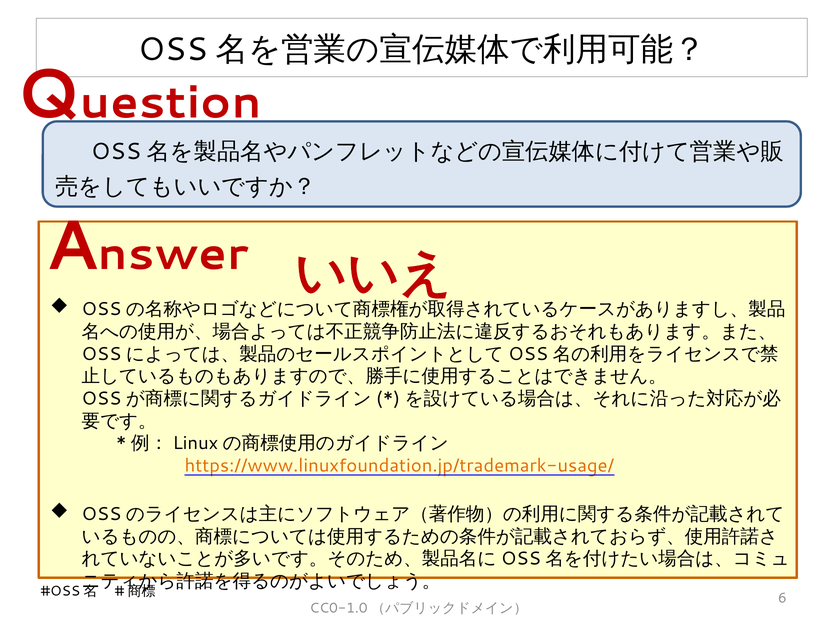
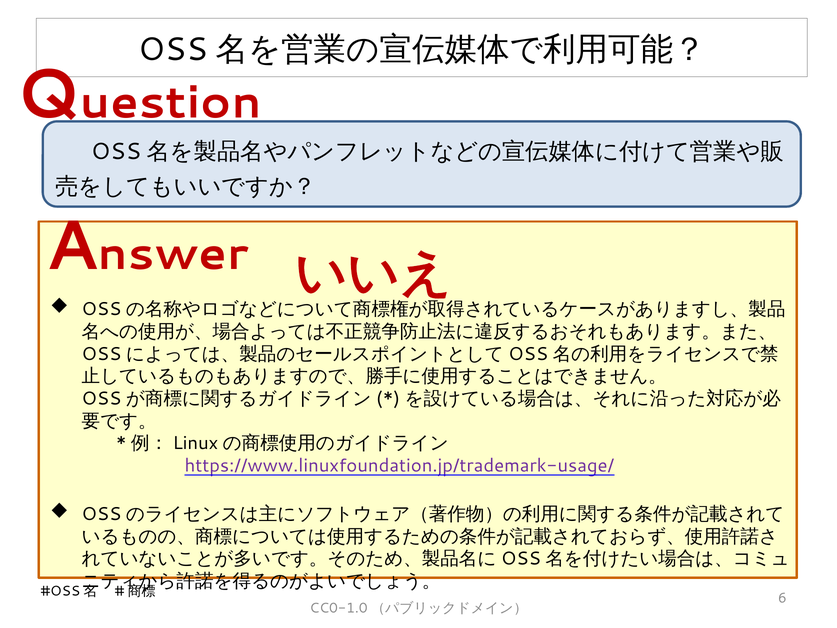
https://www.linuxfoundation.jp/trademark-usage/ colour: orange -> purple
